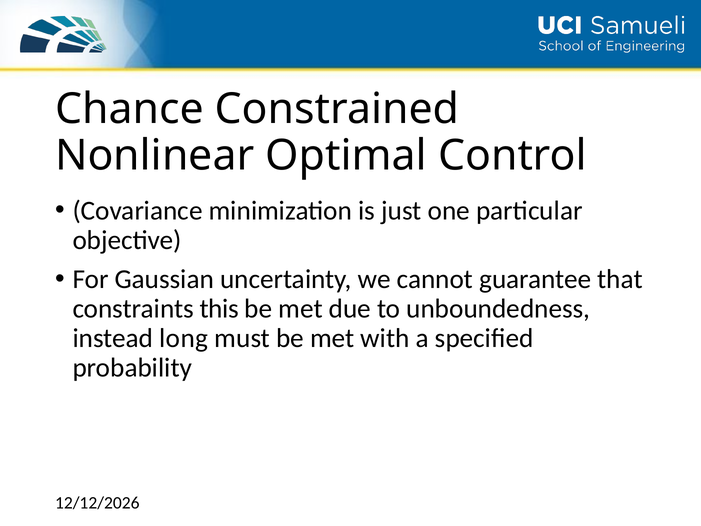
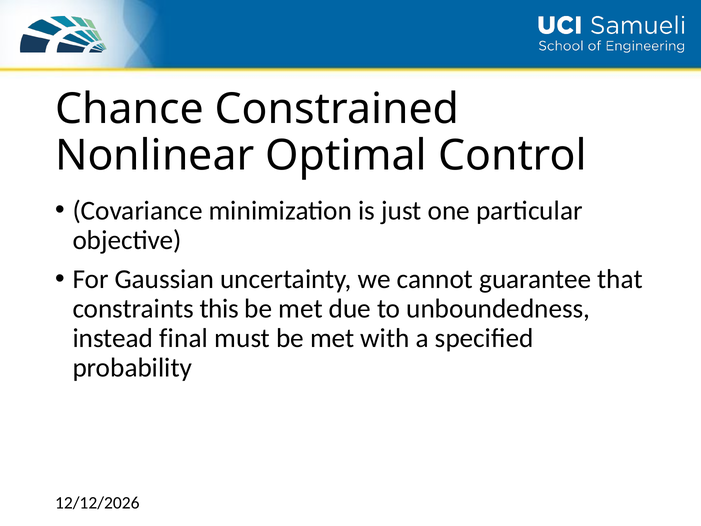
long: long -> final
